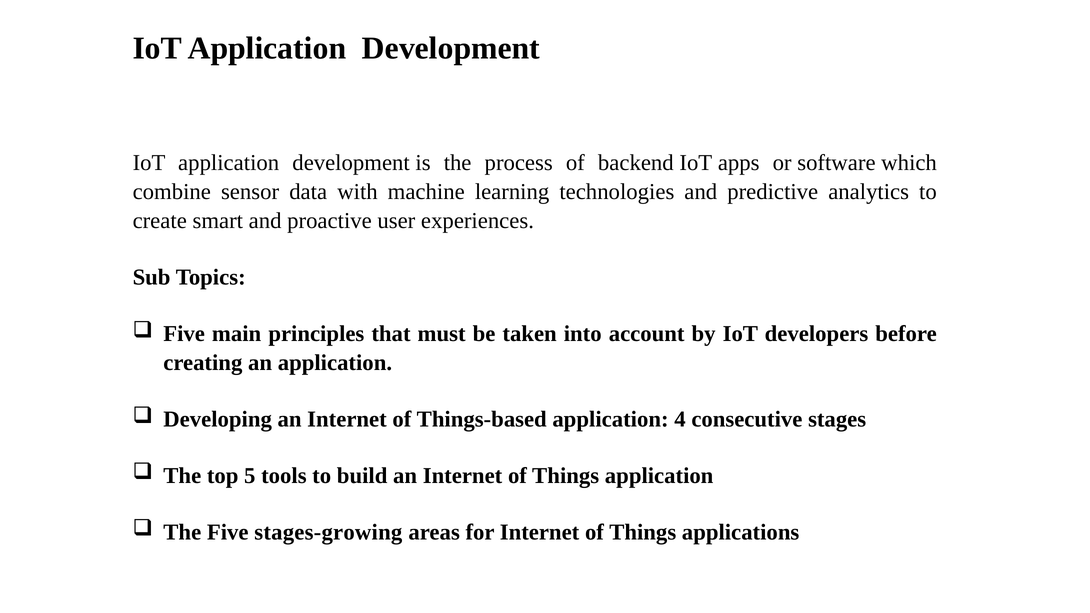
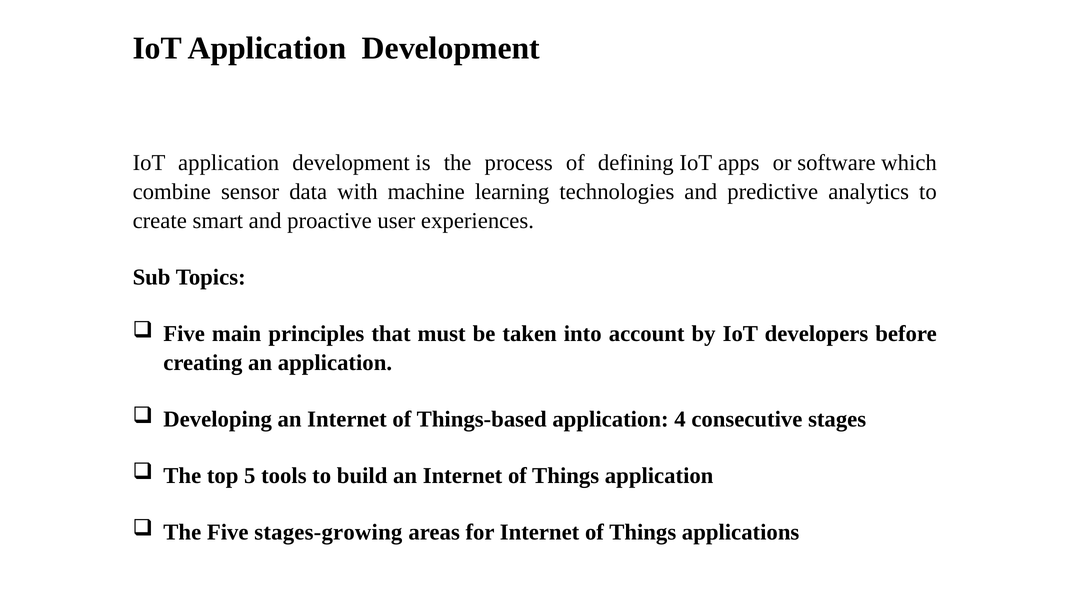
backend: backend -> defining
